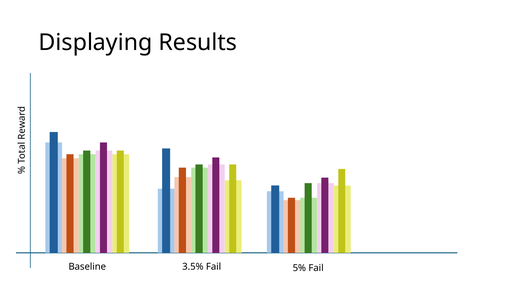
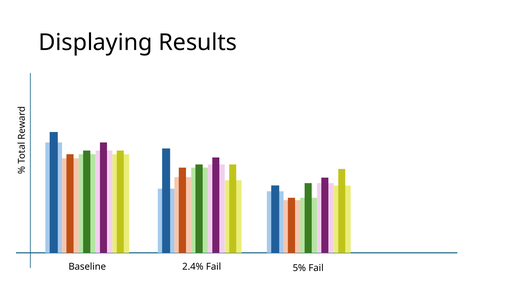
3.5%: 3.5% -> 2.4%
